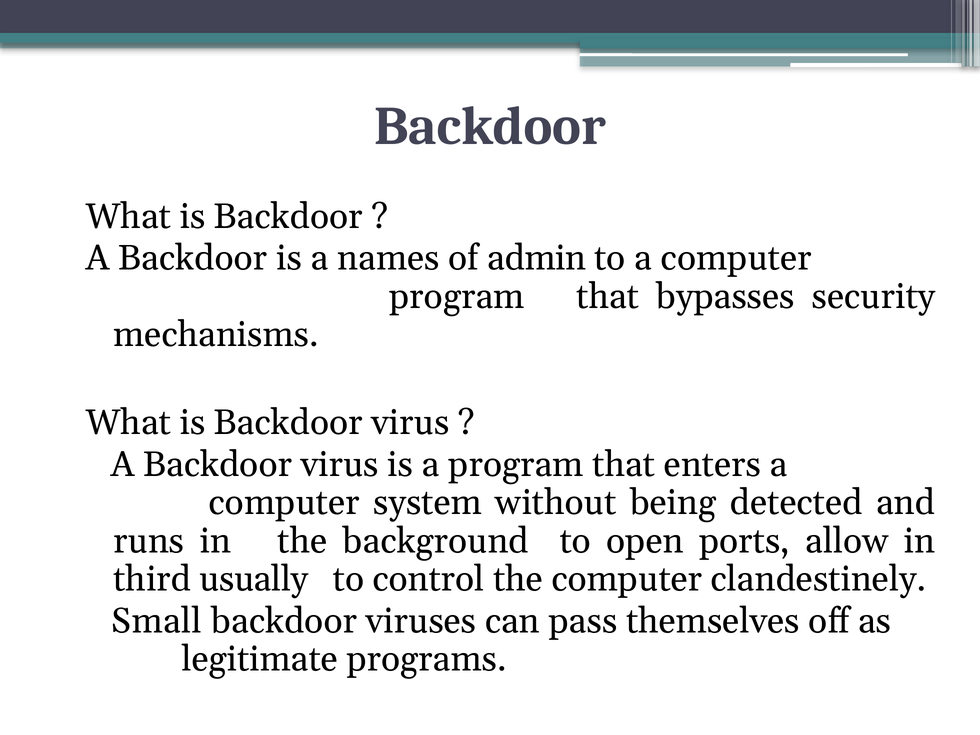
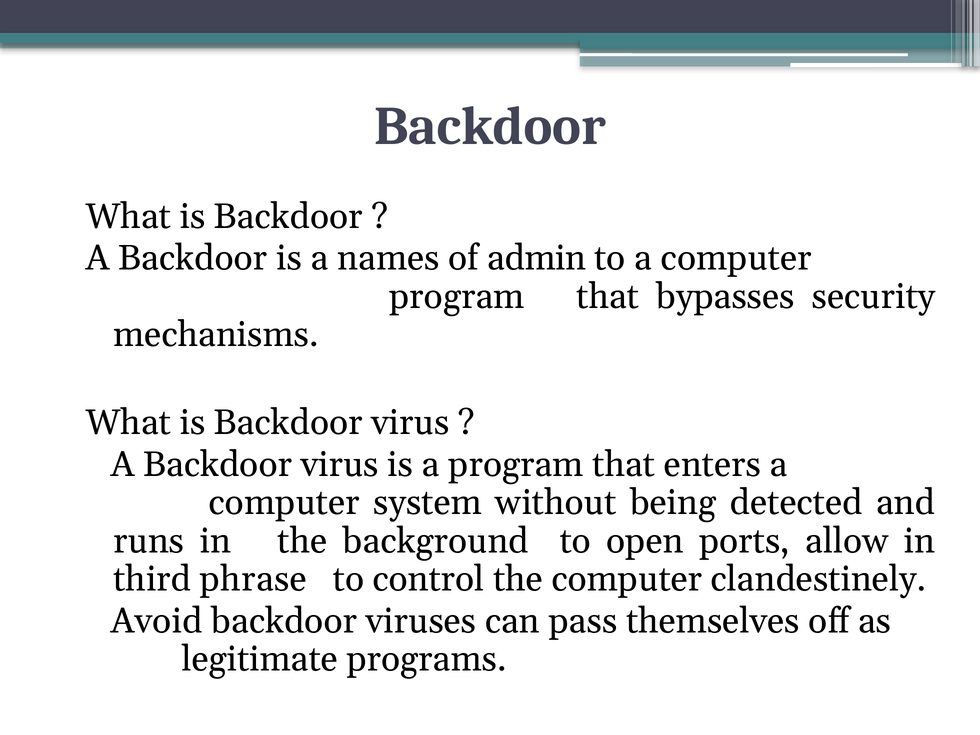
usually: usually -> phrase
Small: Small -> Avoid
